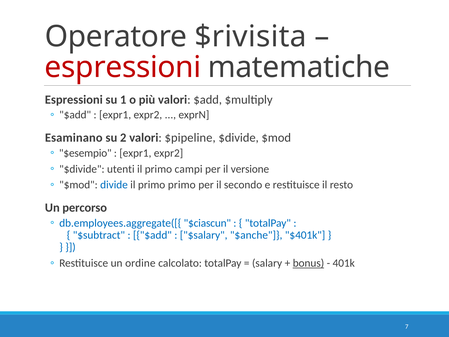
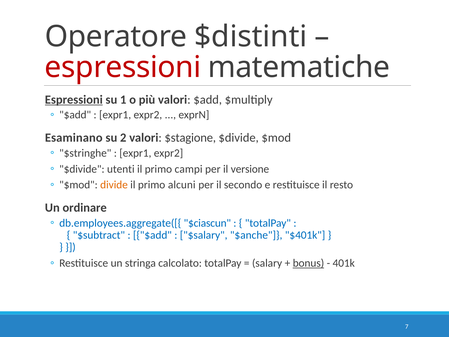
$rivisita: $rivisita -> $distinti
Espressioni at (74, 100) underline: none -> present
$pipeline: $pipeline -> $stagione
$esempio: $esempio -> $stringhe
divide colour: blue -> orange
primo primo: primo -> alcuni
percorso: percorso -> ordinare
ordine: ordine -> stringa
